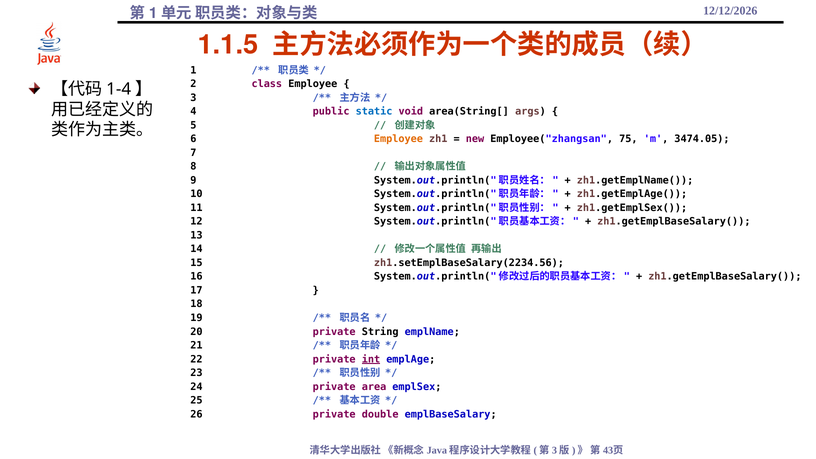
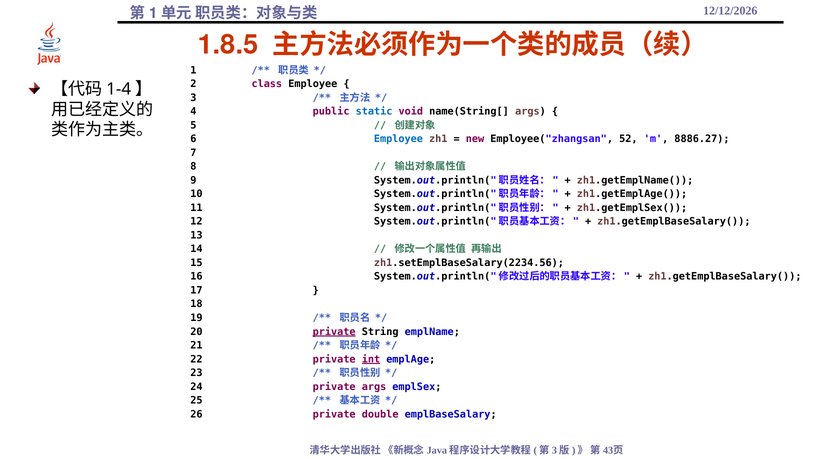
1.1.5: 1.1.5 -> 1.8.5
area(String[: area(String[ -> name(String[
Employee at (398, 139) colour: orange -> blue
75: 75 -> 52
3474.05: 3474.05 -> 8886.27
private at (334, 332) underline: none -> present
private area: area -> args
